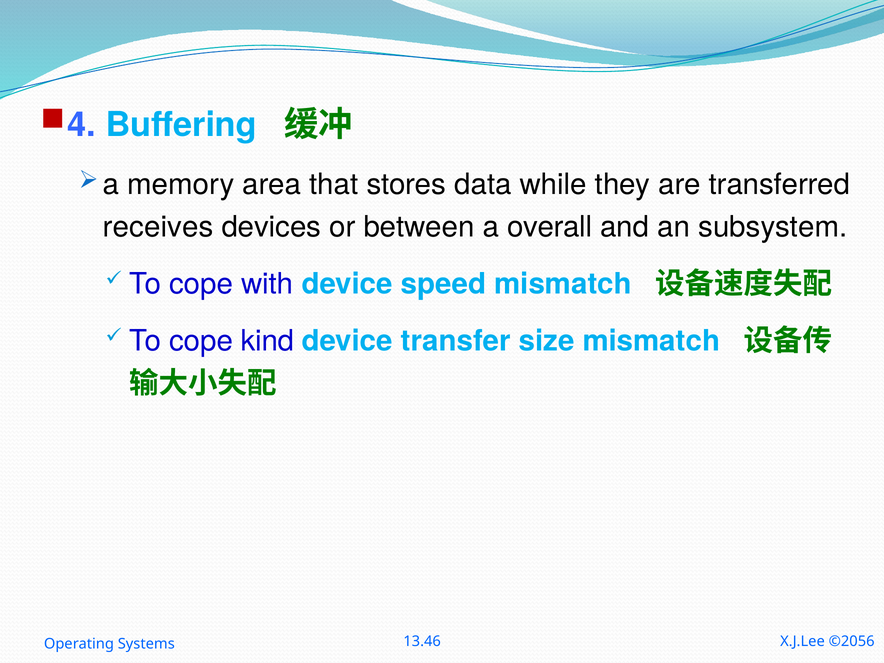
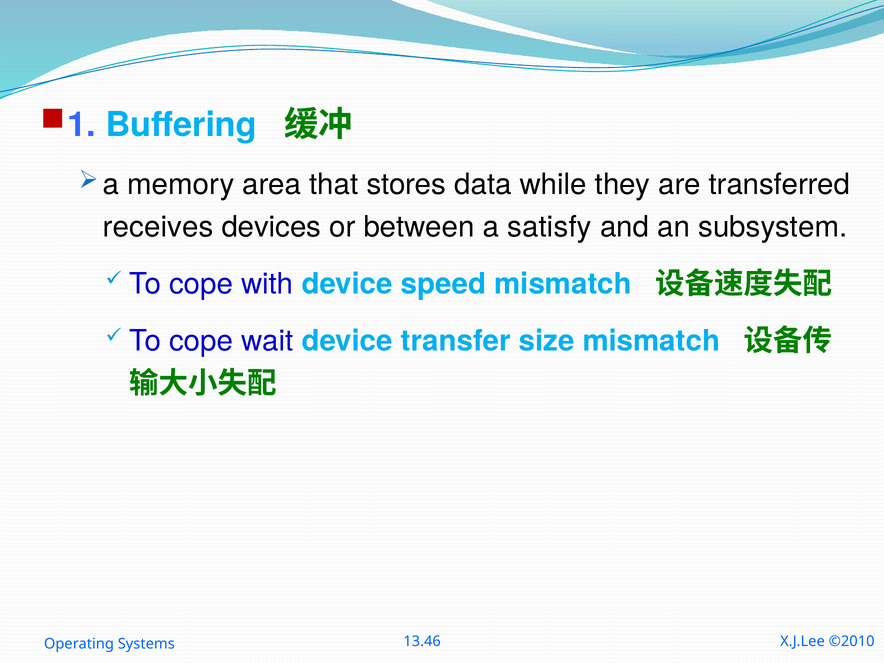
4: 4 -> 1
overall: overall -> satisfy
kind: kind -> wait
©2056: ©2056 -> ©2010
